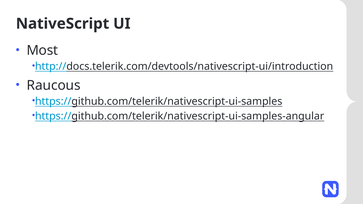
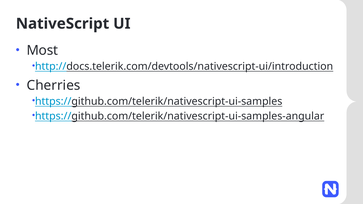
Raucous: Raucous -> Cherries
